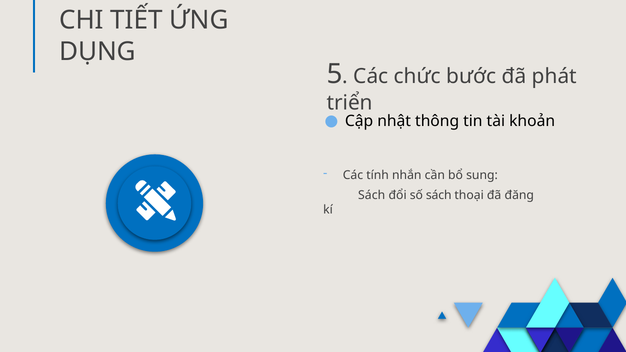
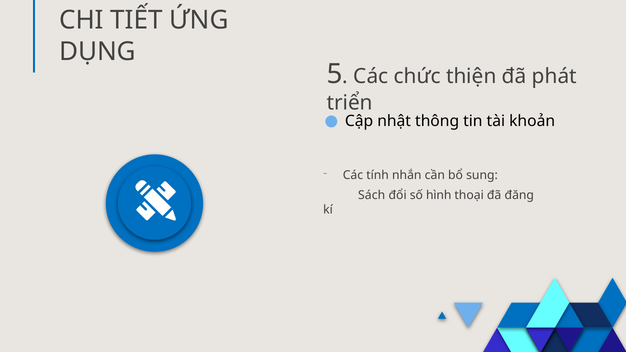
bước: bước -> thiện
số sách: sách -> hình
